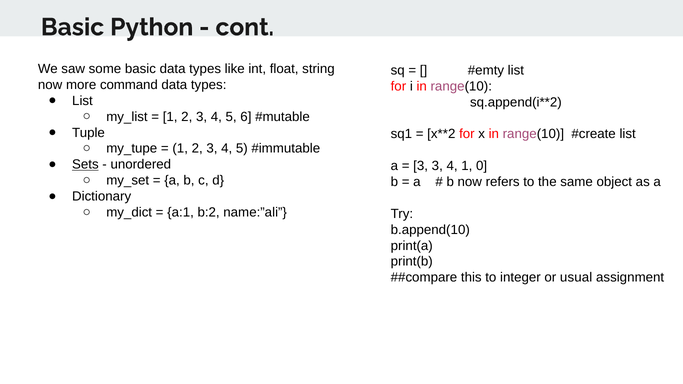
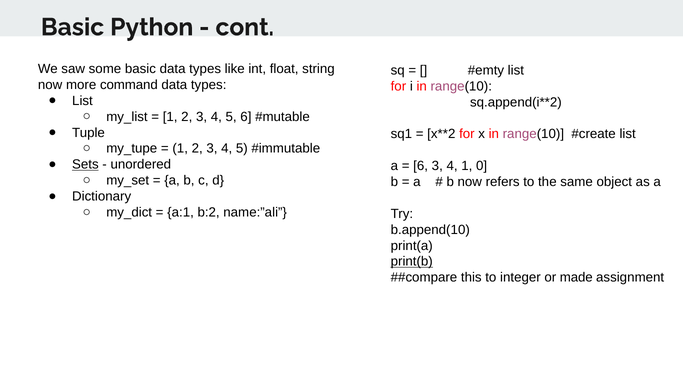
3 at (421, 166): 3 -> 6
print(b underline: none -> present
usual: usual -> made
